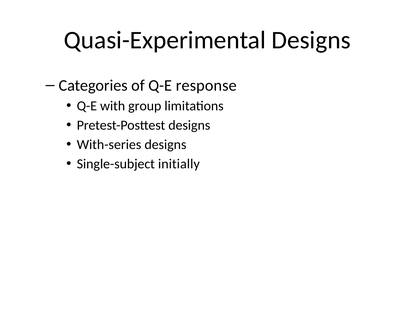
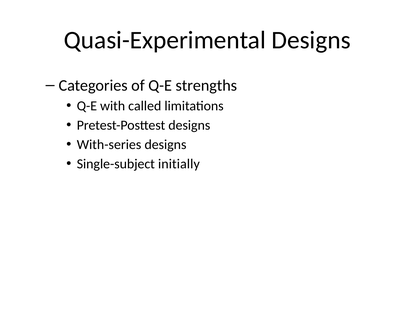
response: response -> strengths
group: group -> called
